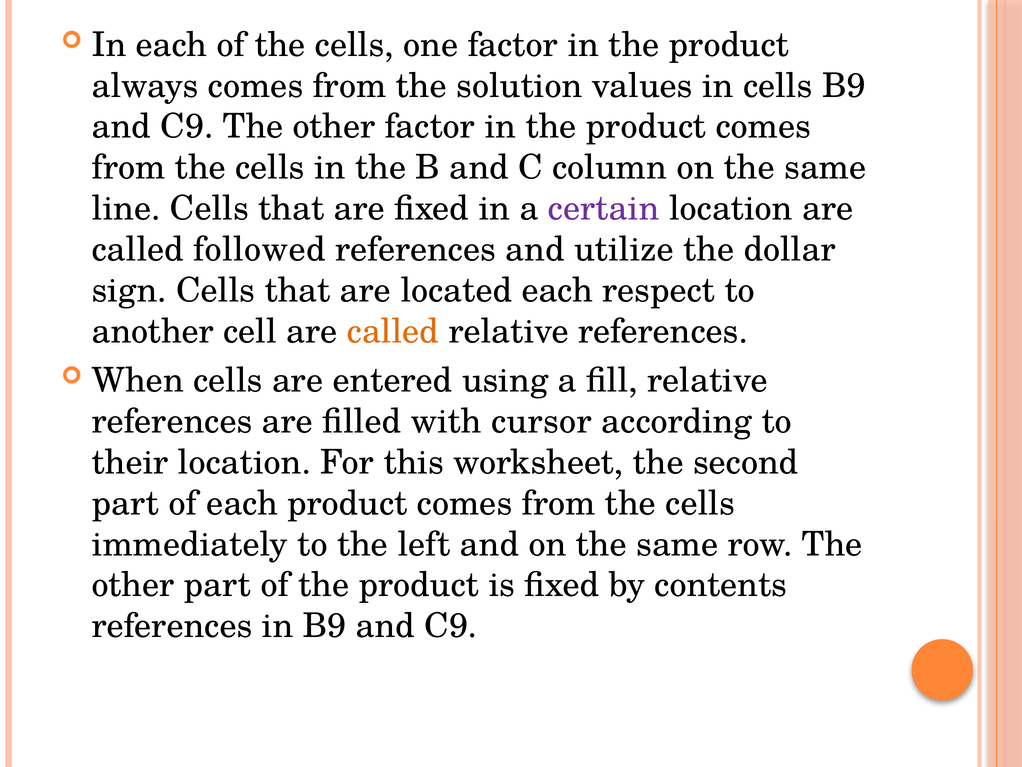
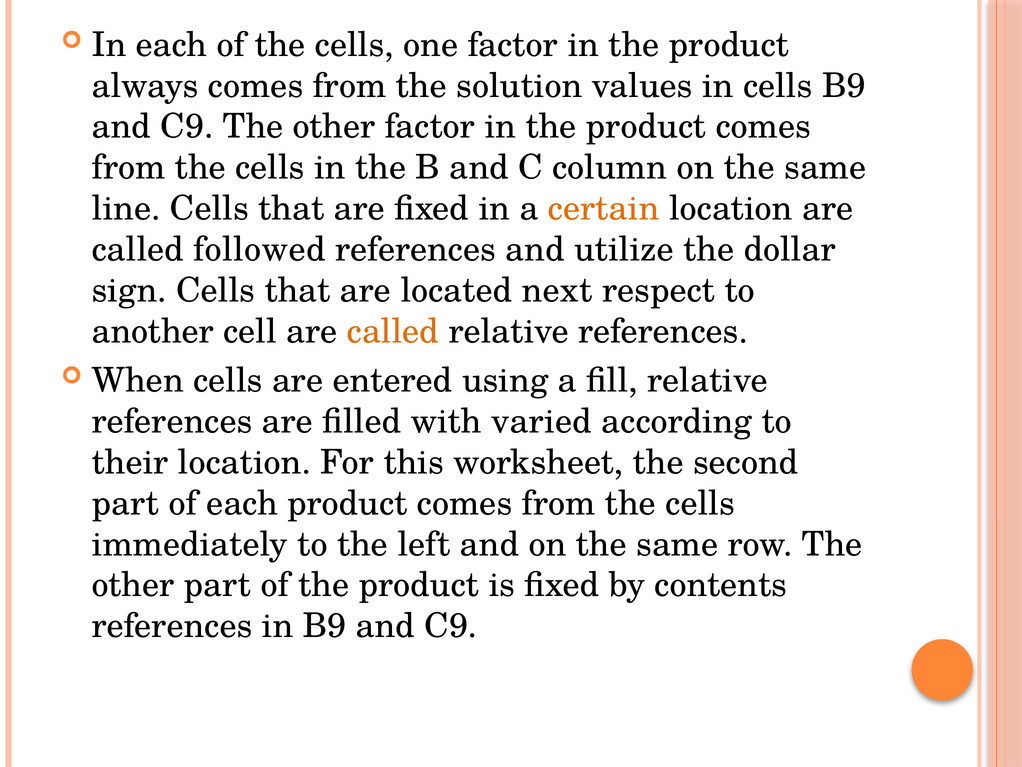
certain colour: purple -> orange
located each: each -> next
cursor: cursor -> varied
